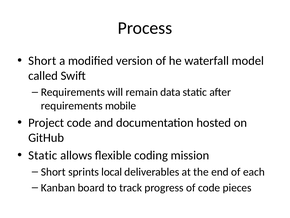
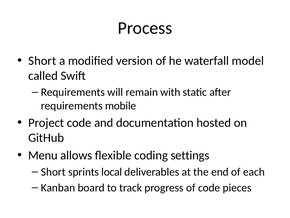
data: data -> with
Static at (43, 155): Static -> Menu
mission: mission -> settings
